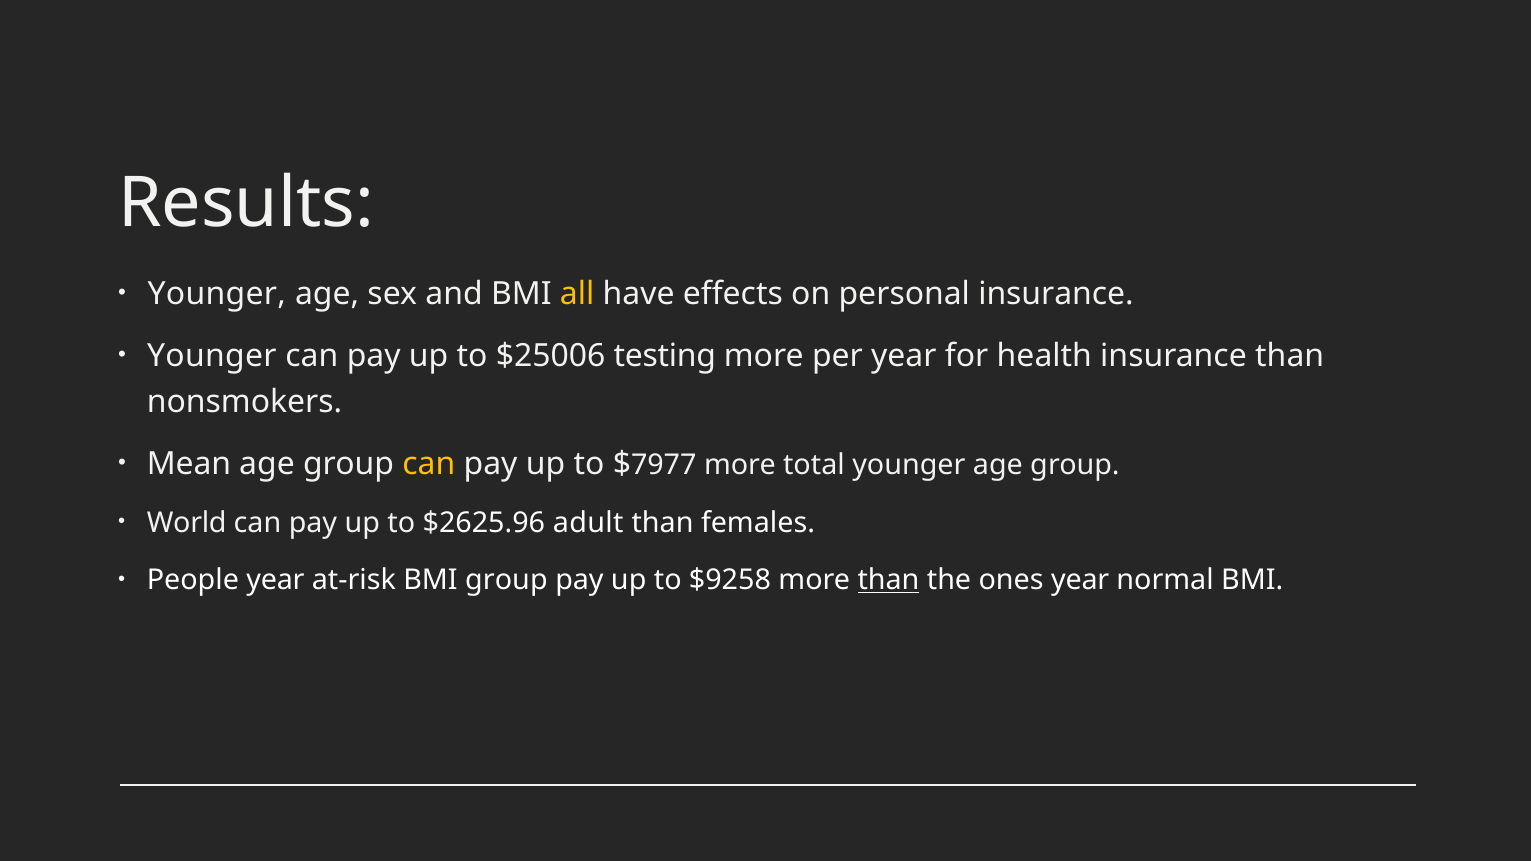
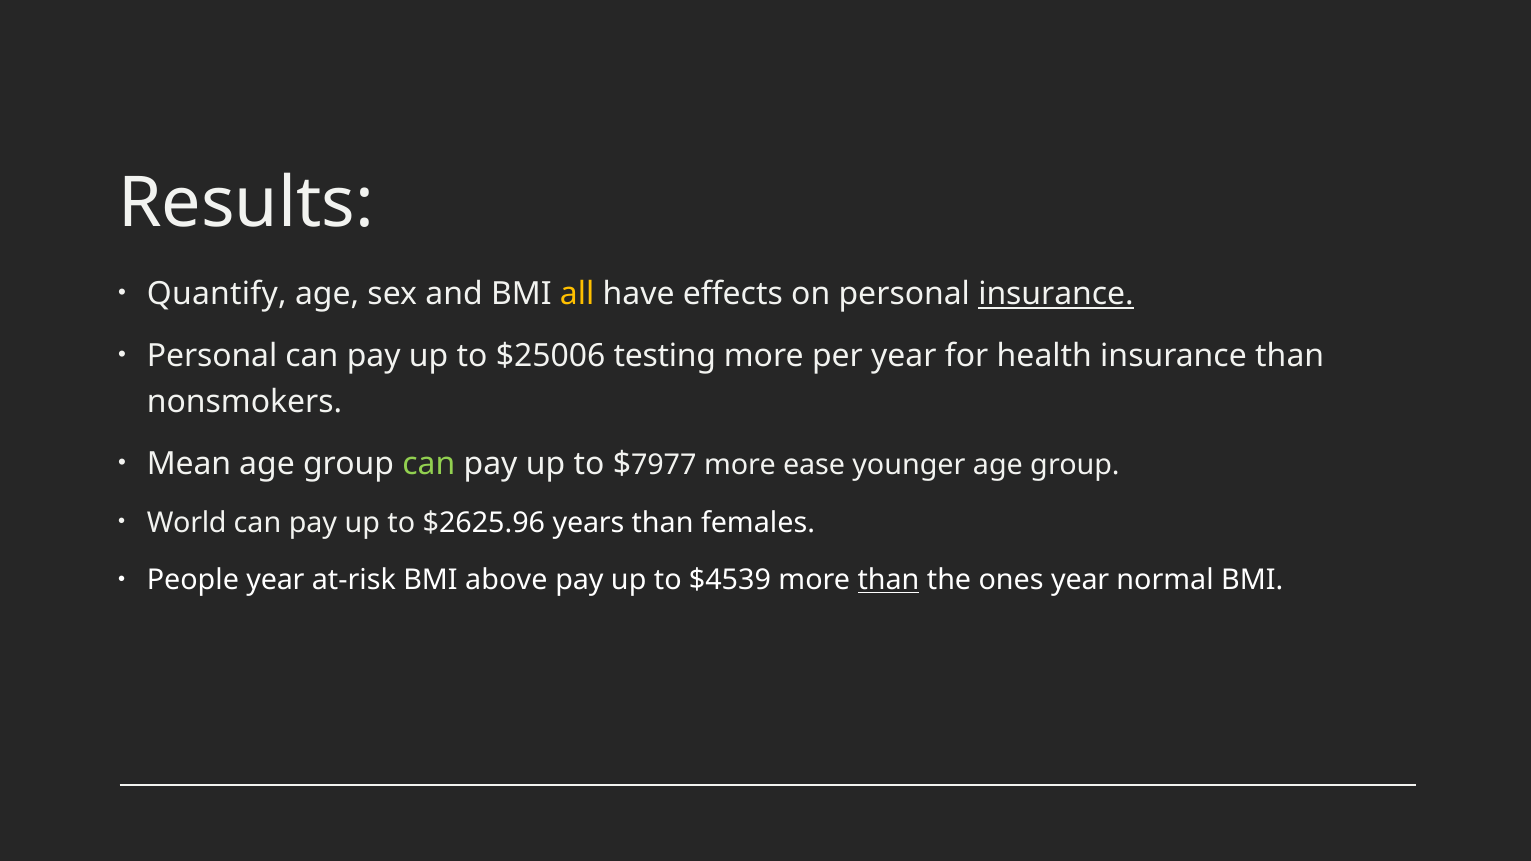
Younger at (217, 294): Younger -> Quantify
insurance at (1056, 294) underline: none -> present
Younger at (212, 356): Younger -> Personal
can at (429, 464) colour: yellow -> light green
total: total -> ease
adult: adult -> years
BMI group: group -> above
$9258: $9258 -> $4539
